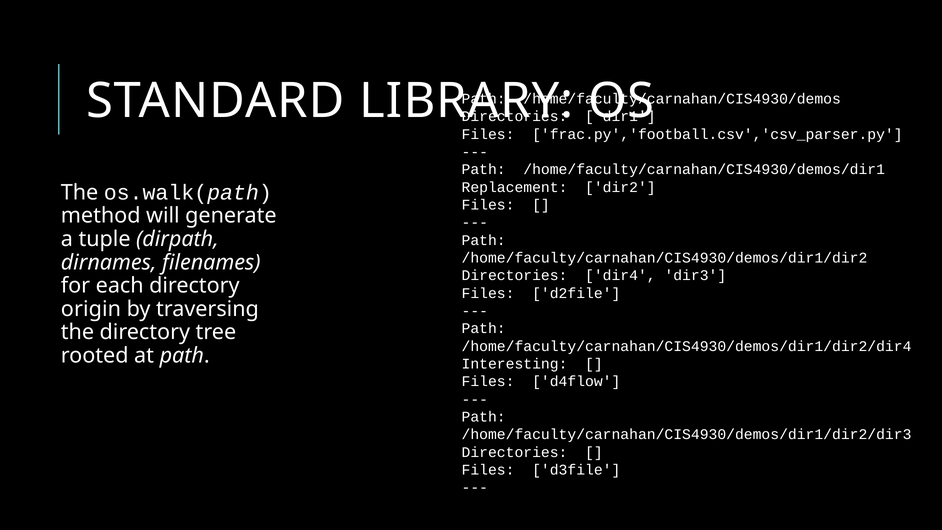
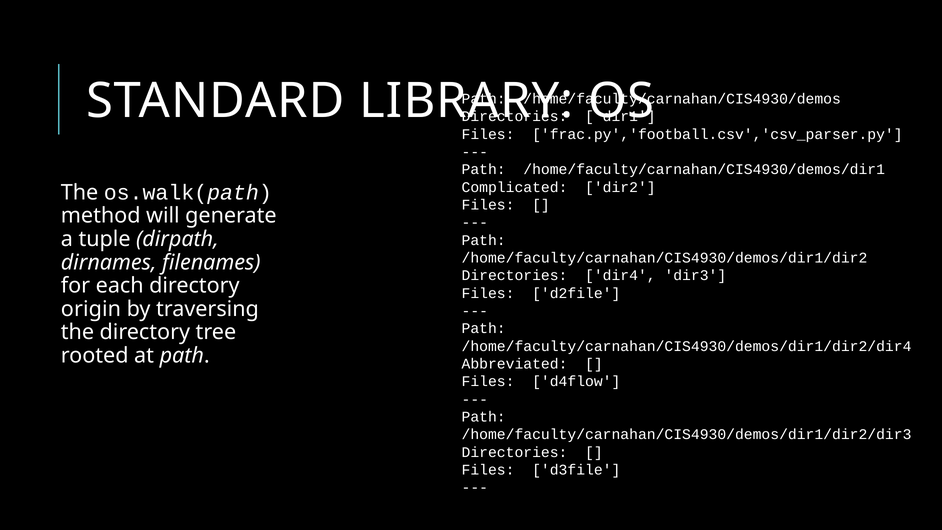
Replacement: Replacement -> Complicated
Interesting: Interesting -> Abbreviated
